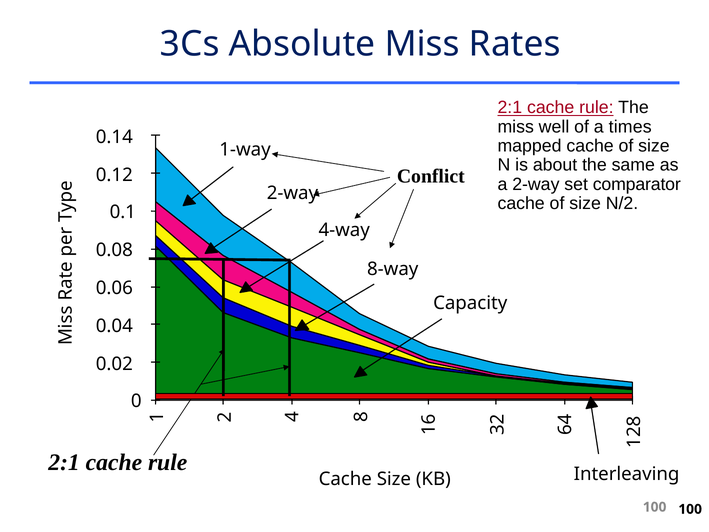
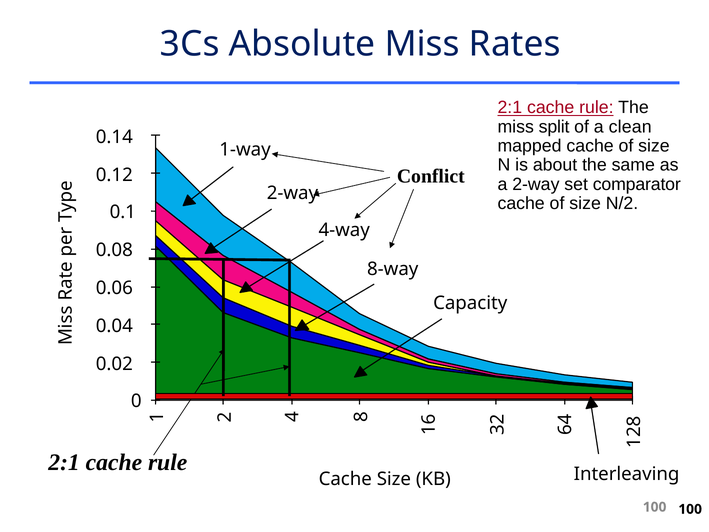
well: well -> split
times: times -> clean
